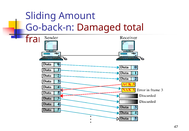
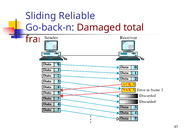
Amount: Amount -> Reliable
